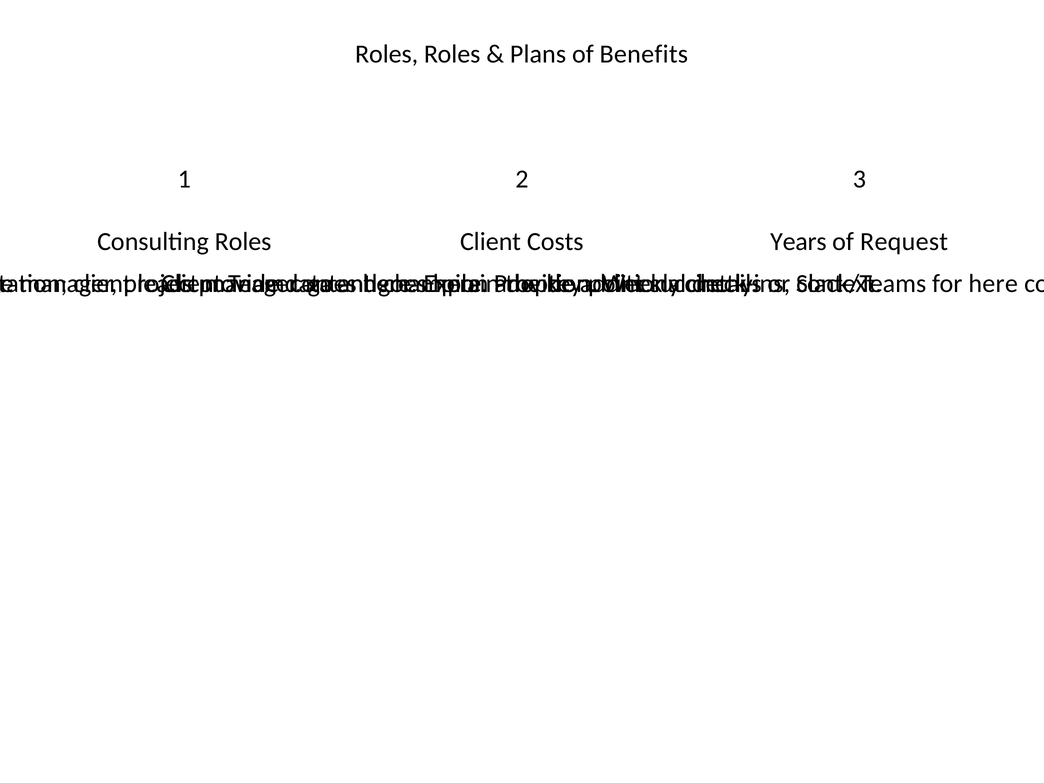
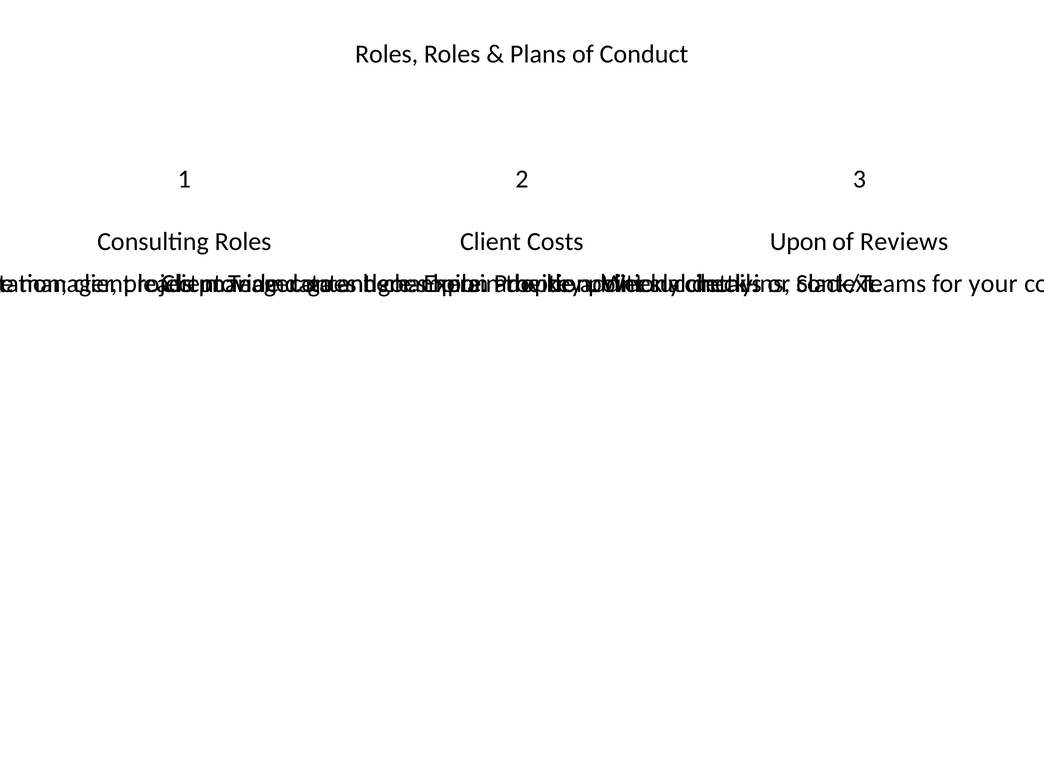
Benefits: Benefits -> Conduct
Years: Years -> Upon
Request: Request -> Reviews
for here: here -> your
